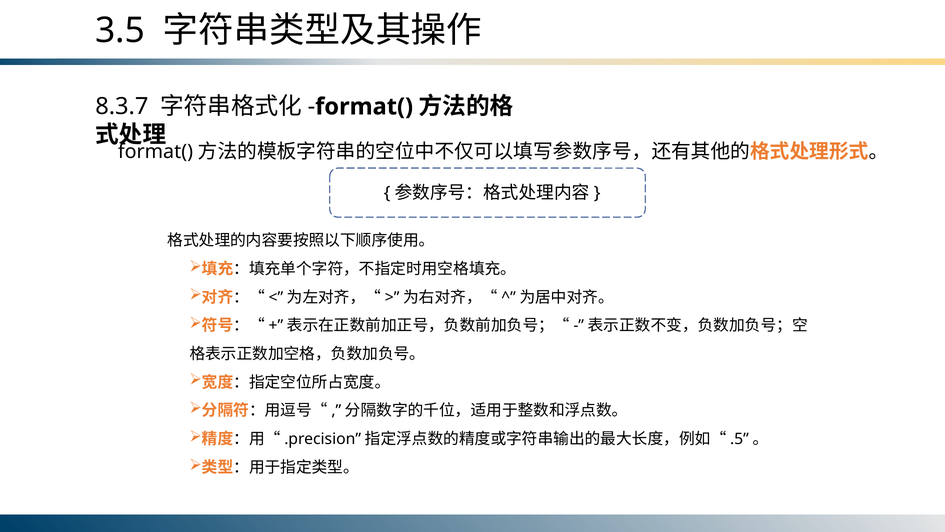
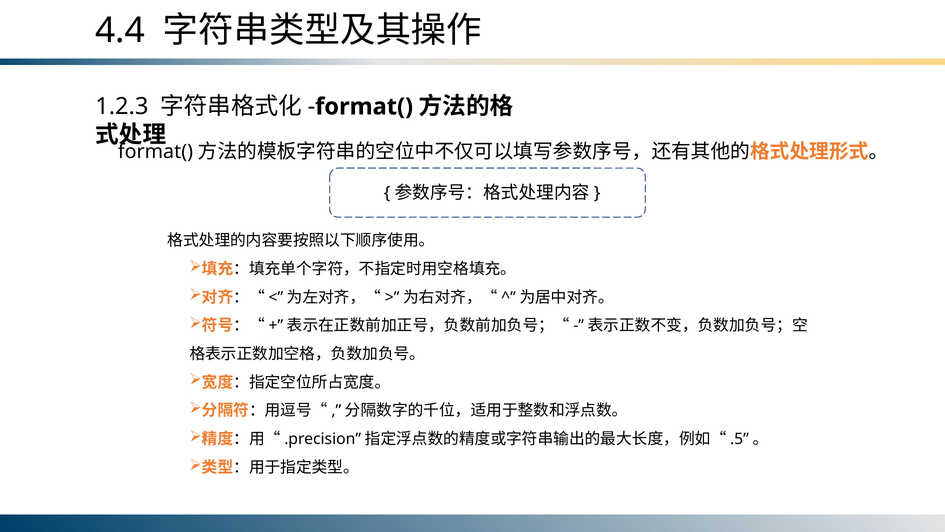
3.5: 3.5 -> 4.4
8.3.7: 8.3.7 -> 1.2.3
